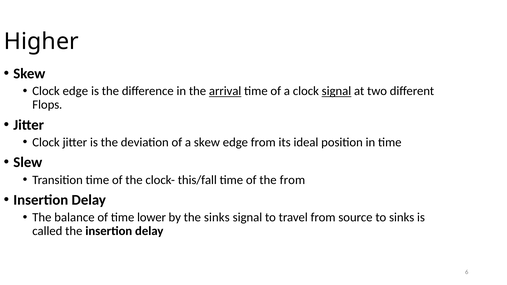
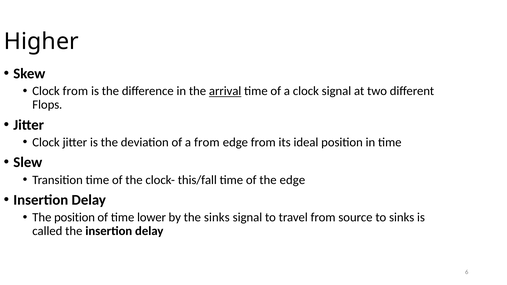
Clock edge: edge -> from
signal at (336, 91) underline: present -> none
a skew: skew -> from
the from: from -> edge
The balance: balance -> position
